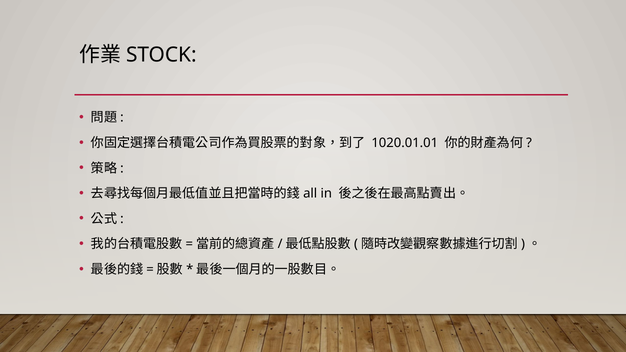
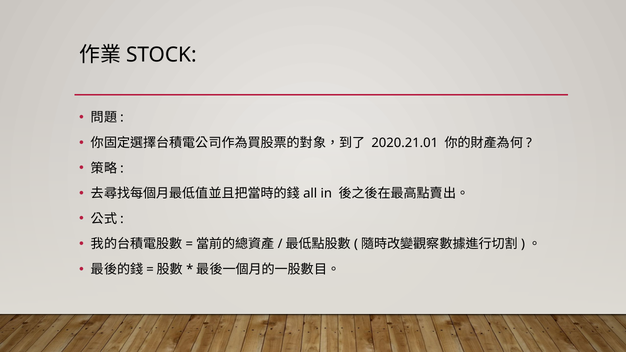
1020.01.01: 1020.01.01 -> 2020.21.01
